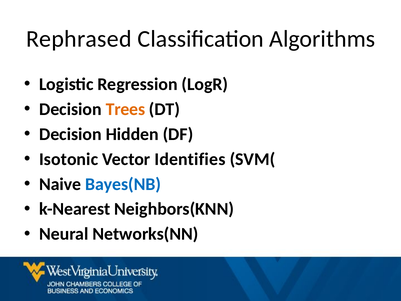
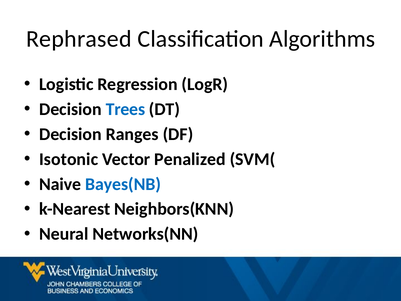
Trees colour: orange -> blue
Hidden: Hidden -> Ranges
Identifies: Identifies -> Penalized
